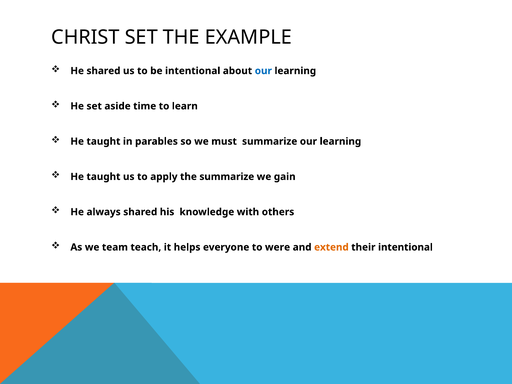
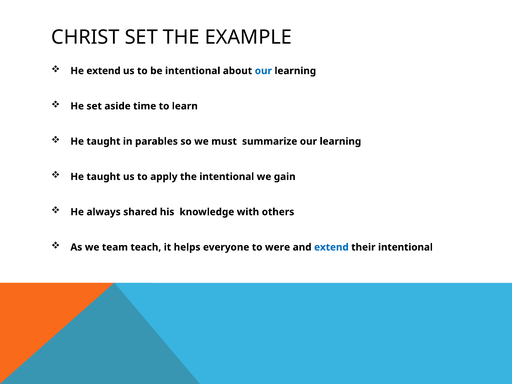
He shared: shared -> extend
the summarize: summarize -> intentional
extend at (331, 247) colour: orange -> blue
